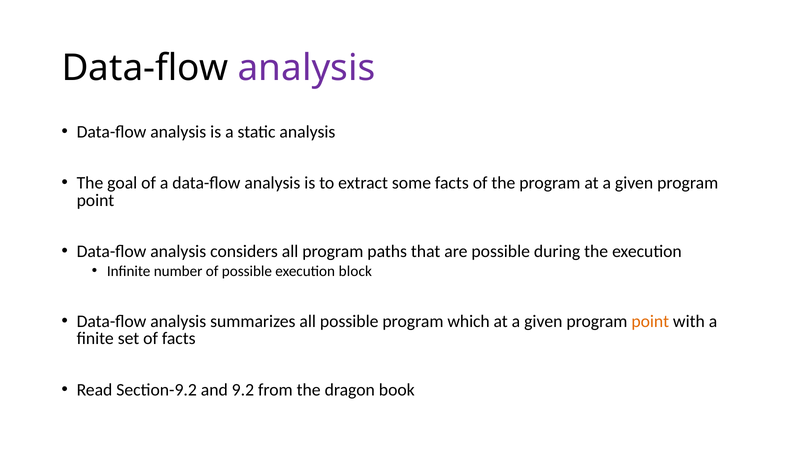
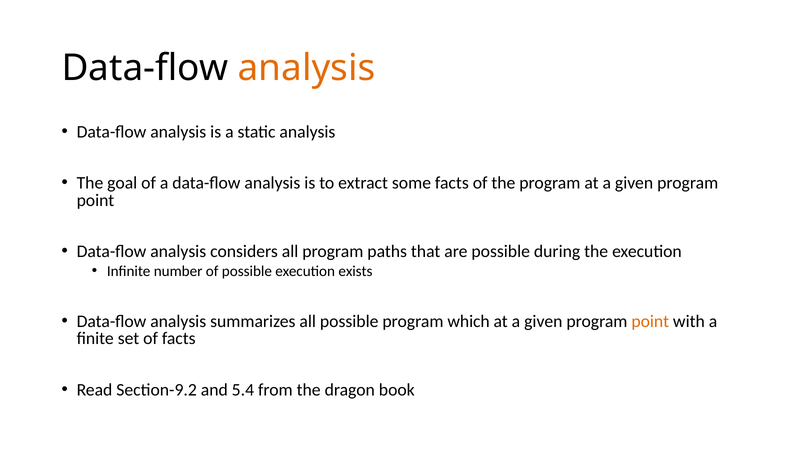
analysis at (307, 68) colour: purple -> orange
block: block -> exists
9.2: 9.2 -> 5.4
